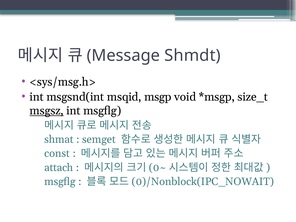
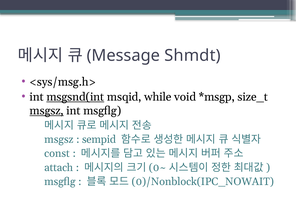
msgsnd(int underline: none -> present
msgp: msgp -> while
shmat at (59, 139): shmat -> msgsz
semget: semget -> sempid
